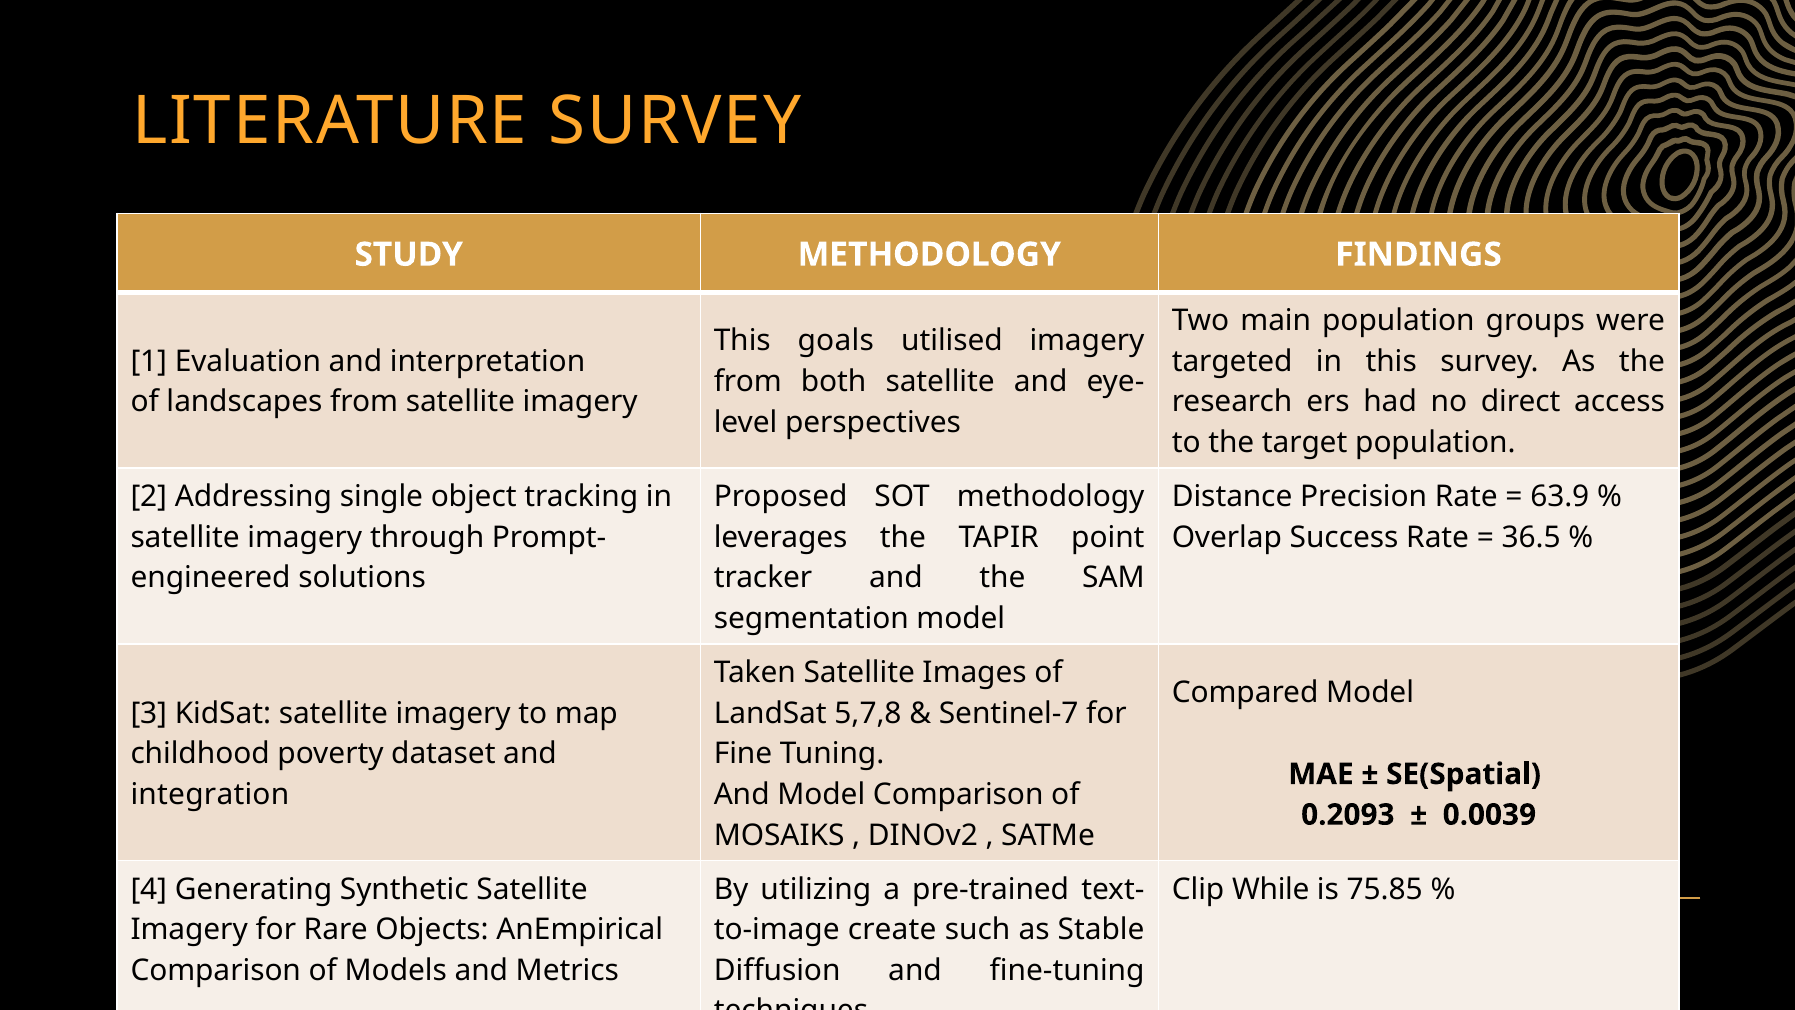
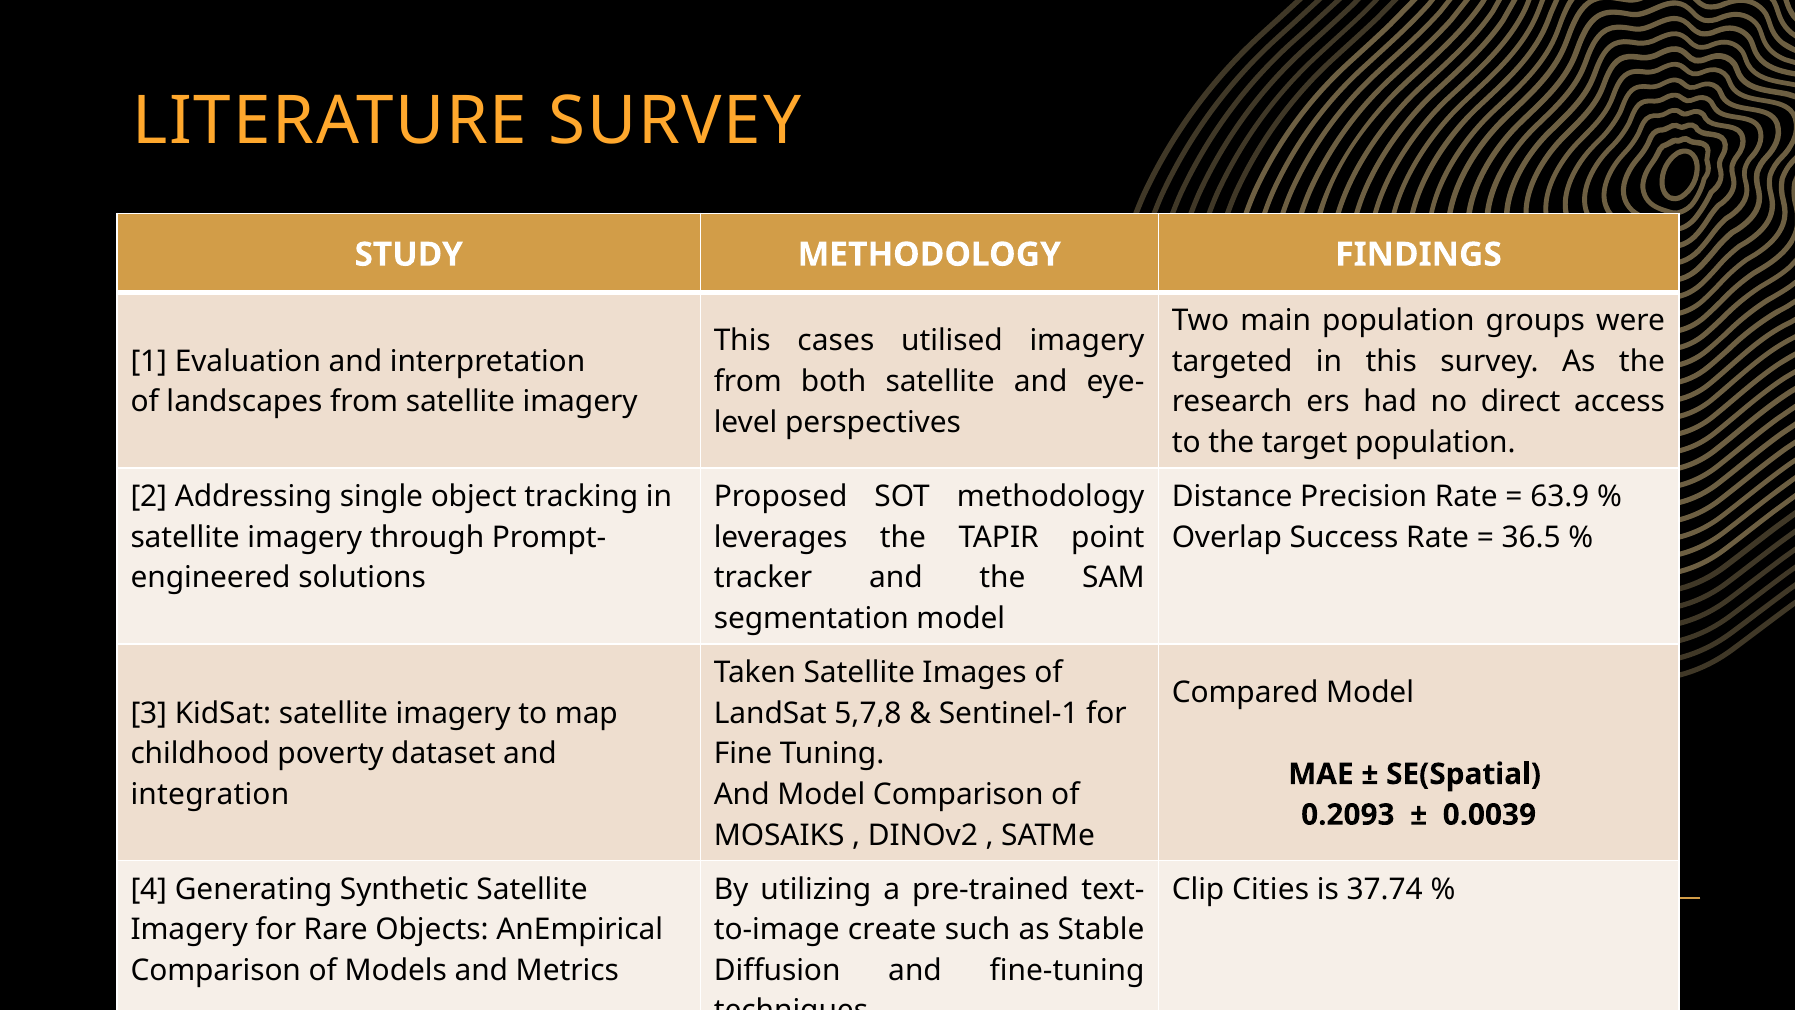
goals: goals -> cases
Sentinel-7: Sentinel-7 -> Sentinel-1
While: While -> Cities
75.85: 75.85 -> 37.74
